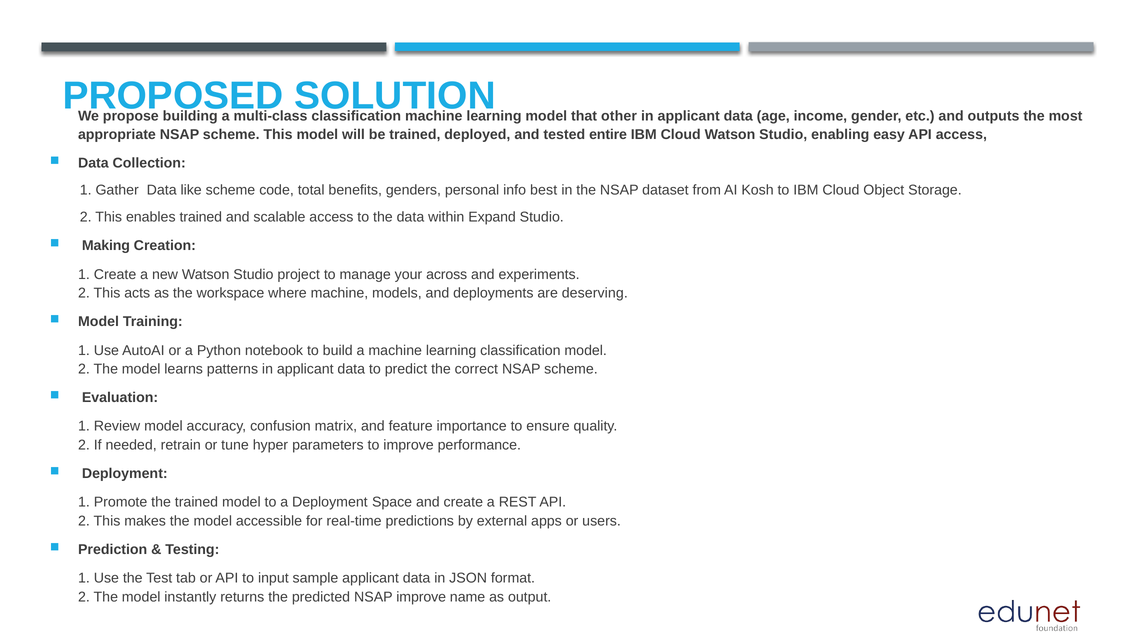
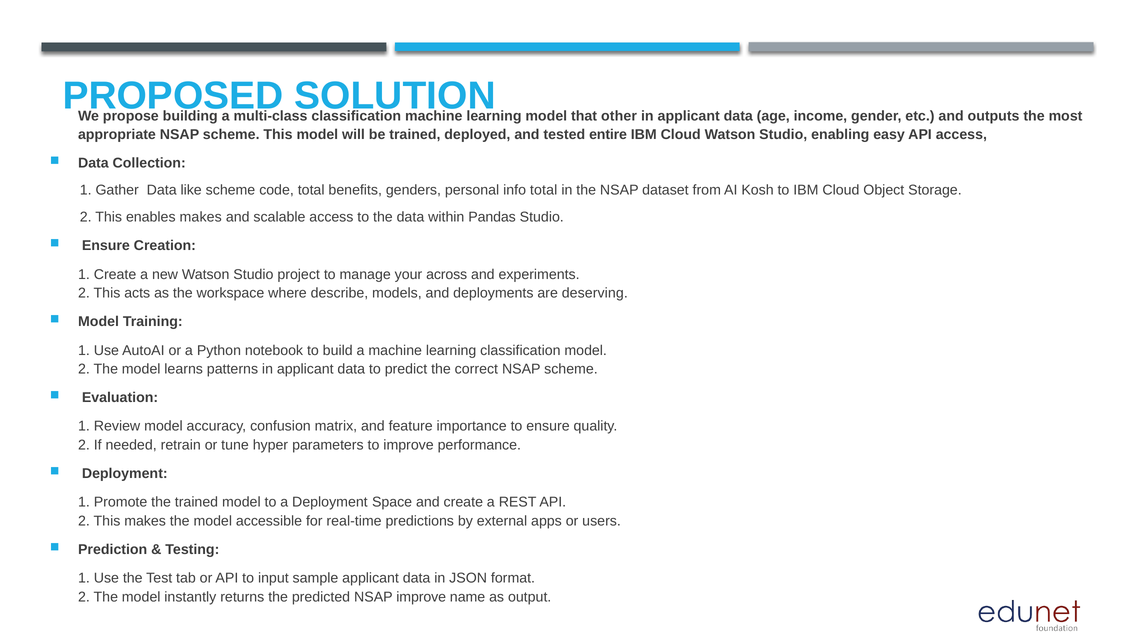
info best: best -> total
enables trained: trained -> makes
Expand: Expand -> Pandas
Making at (106, 246): Making -> Ensure
where machine: machine -> describe
